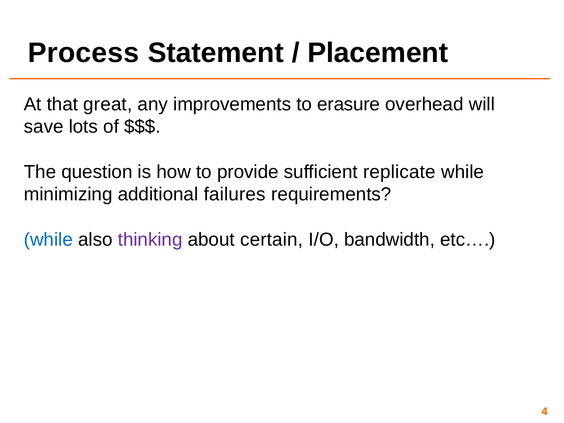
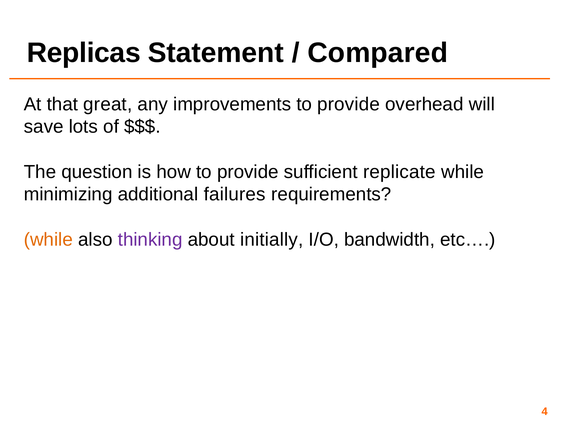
Process: Process -> Replicas
Placement: Placement -> Compared
improvements to erasure: erasure -> provide
while at (48, 239) colour: blue -> orange
certain: certain -> initially
